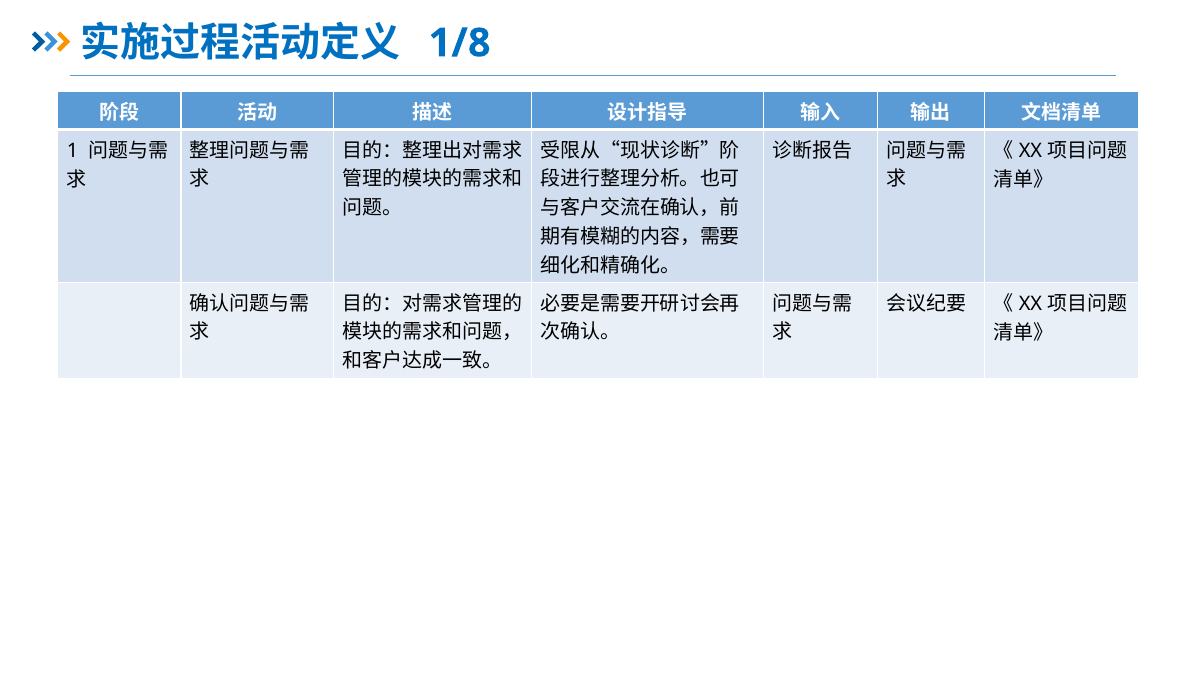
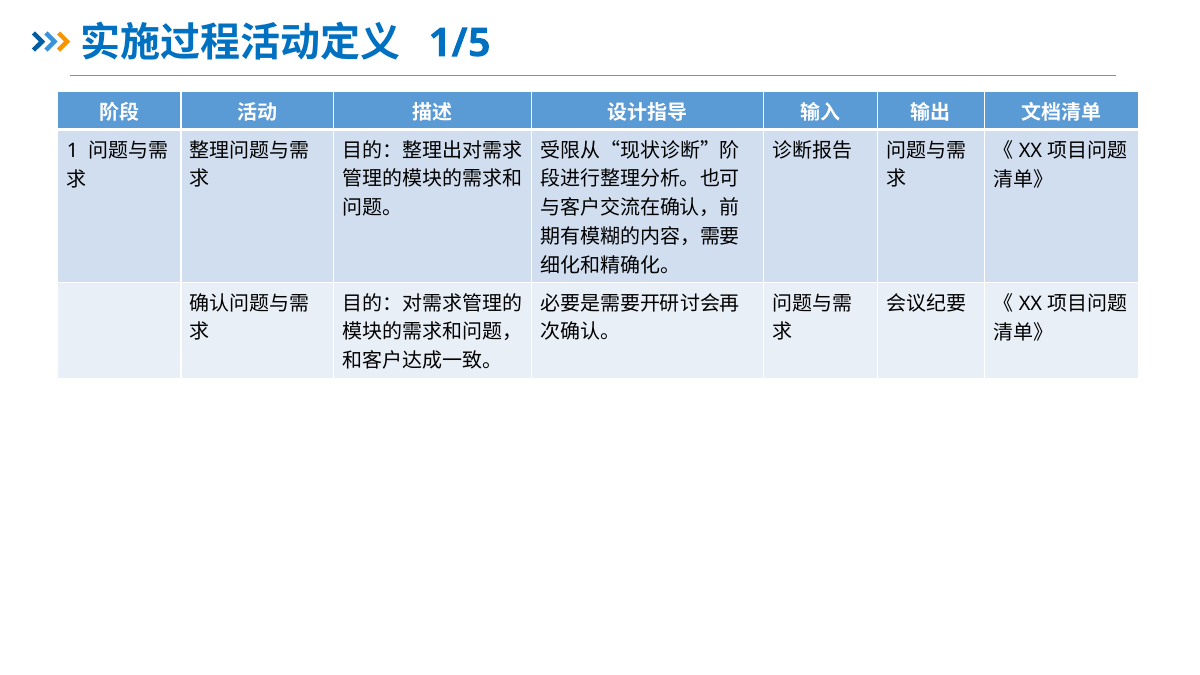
1/8: 1/8 -> 1/5
